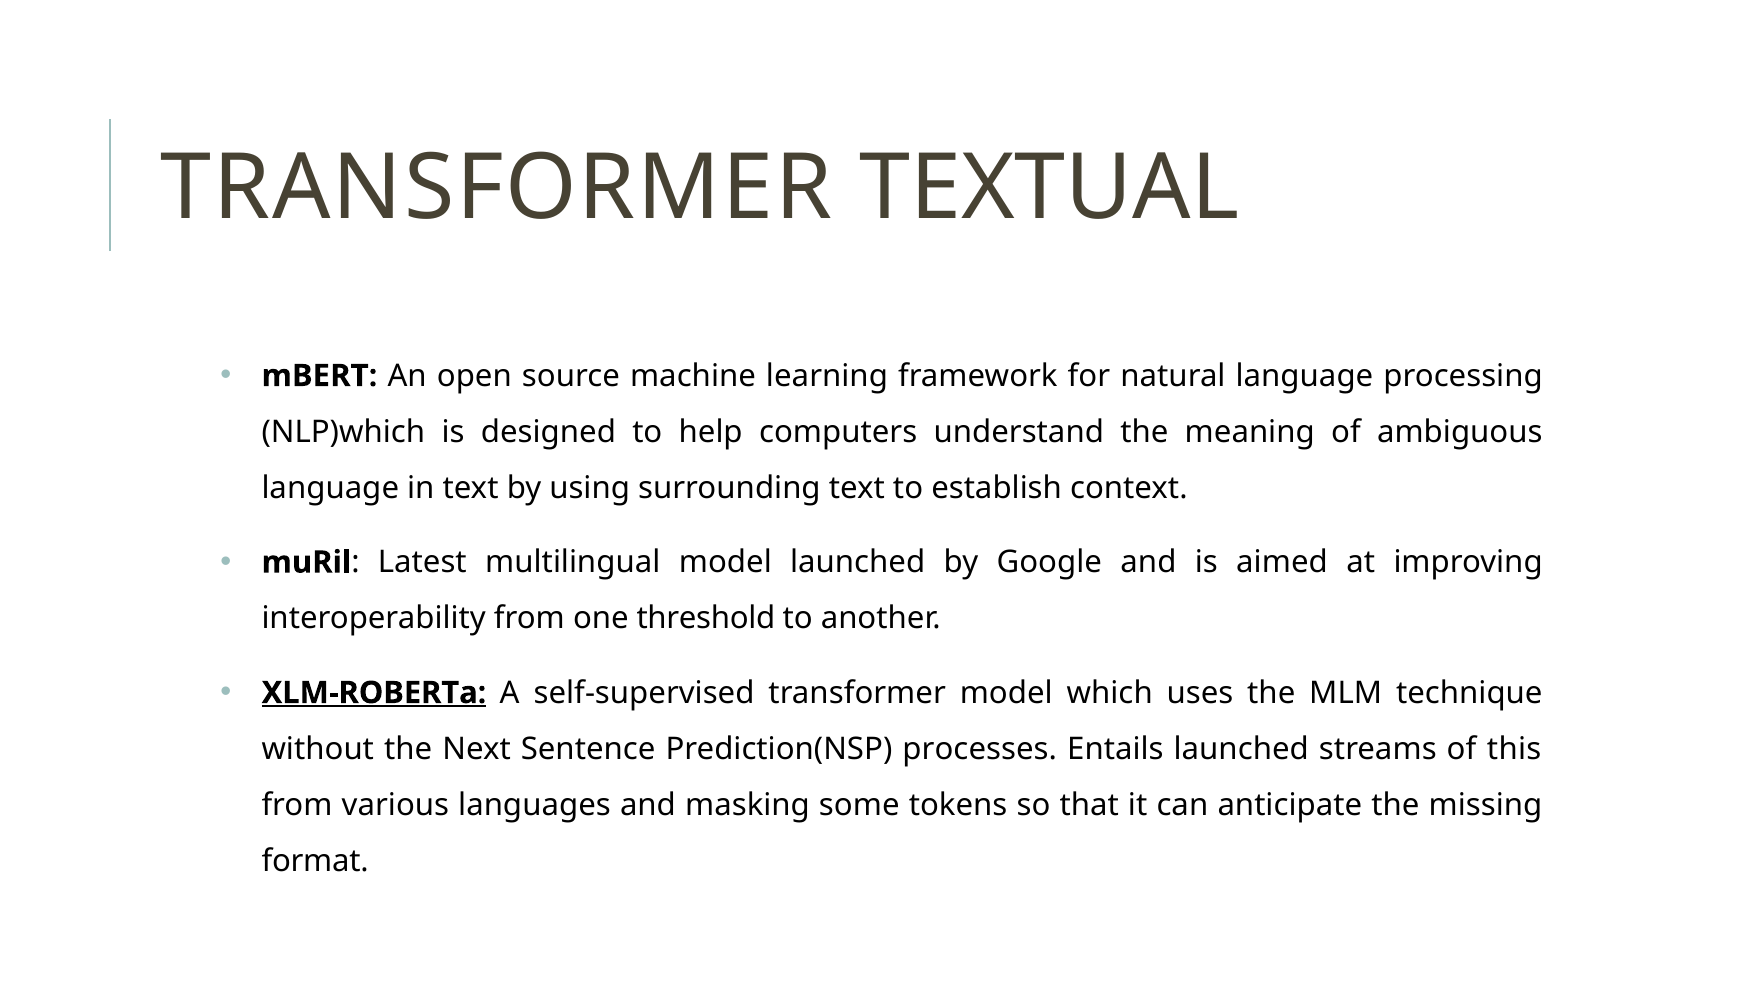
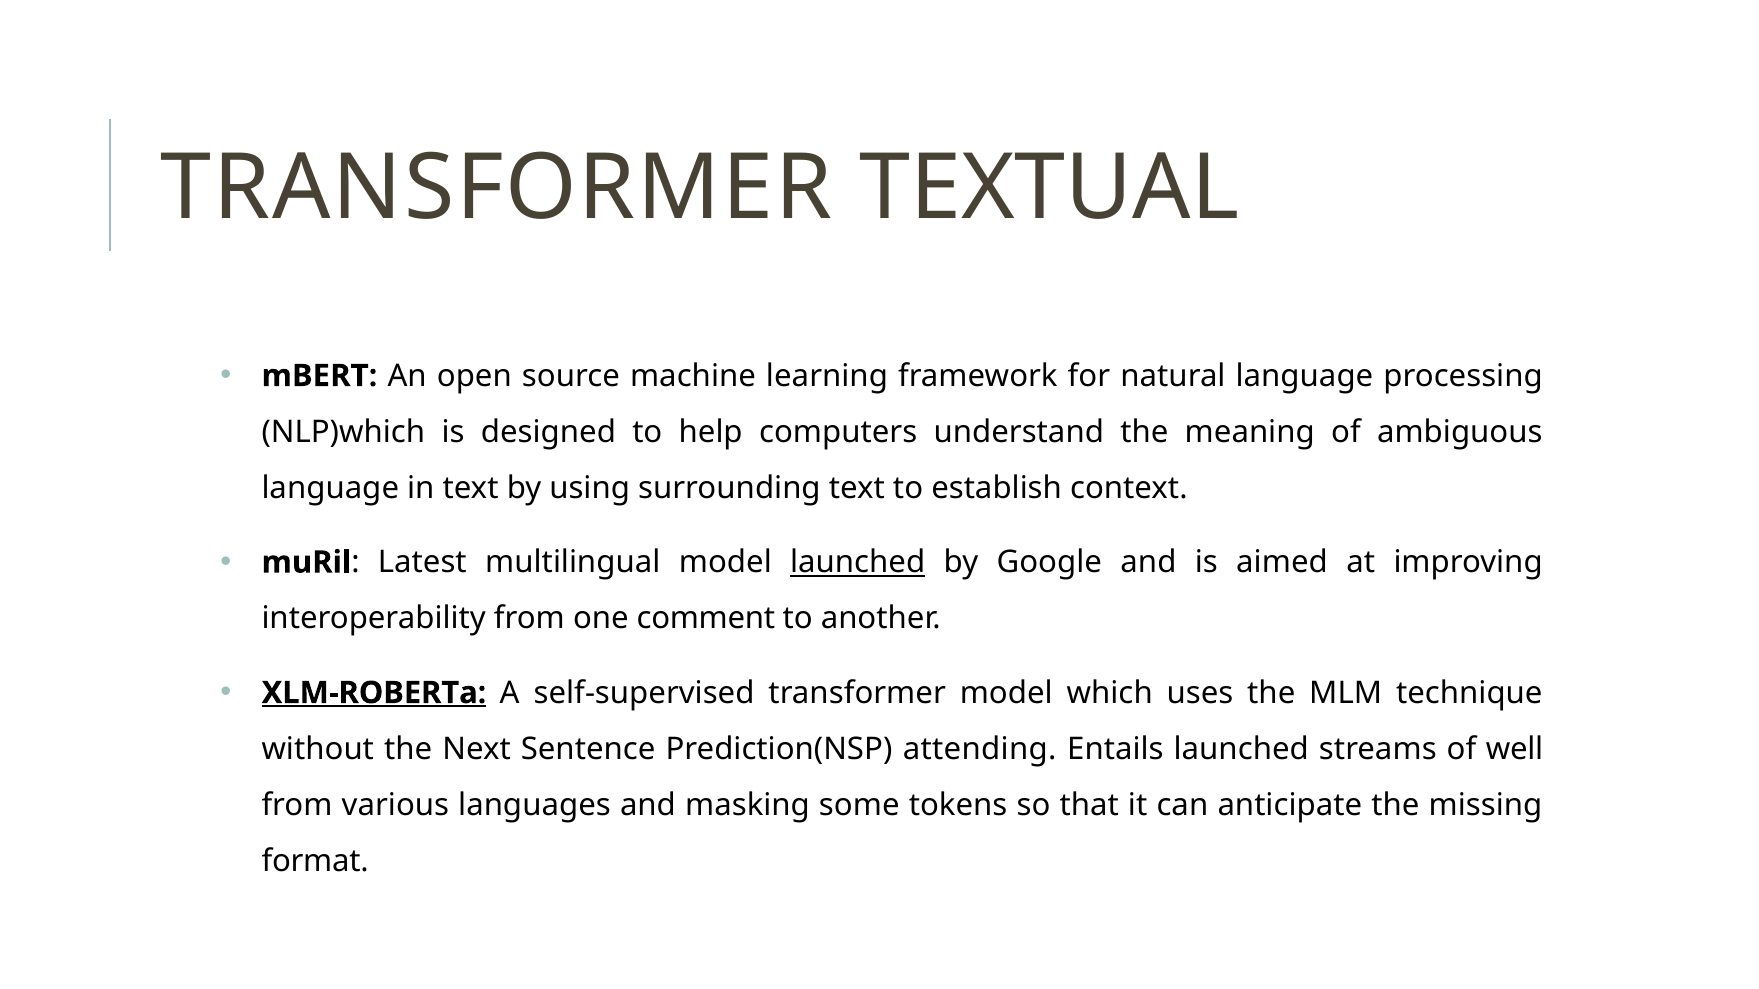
launched at (858, 563) underline: none -> present
threshold: threshold -> comment
processes: processes -> attending
this: this -> well
